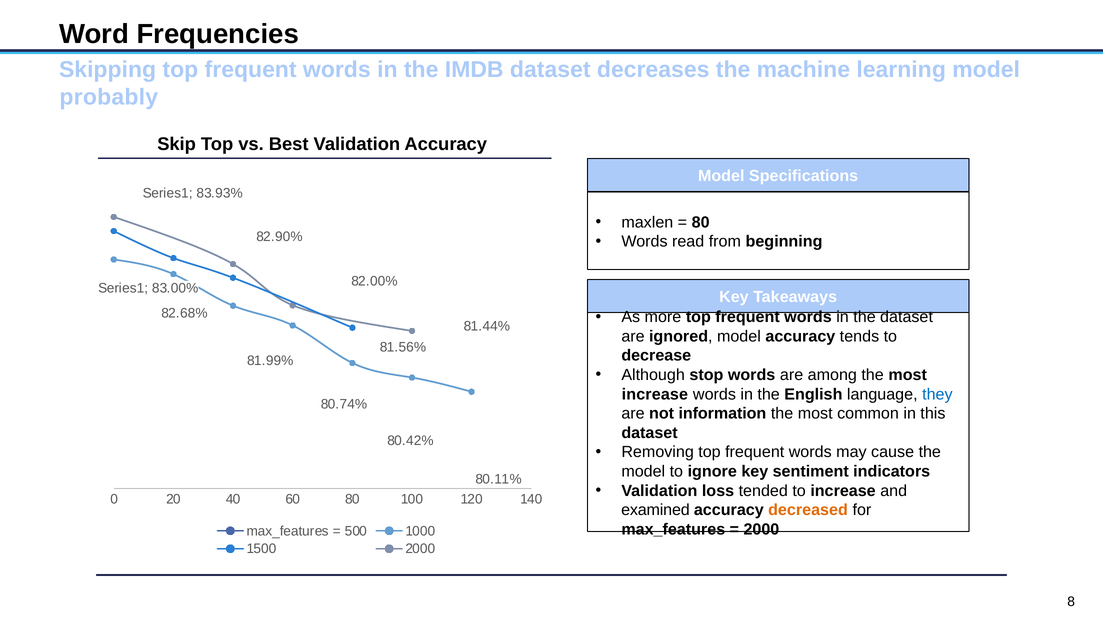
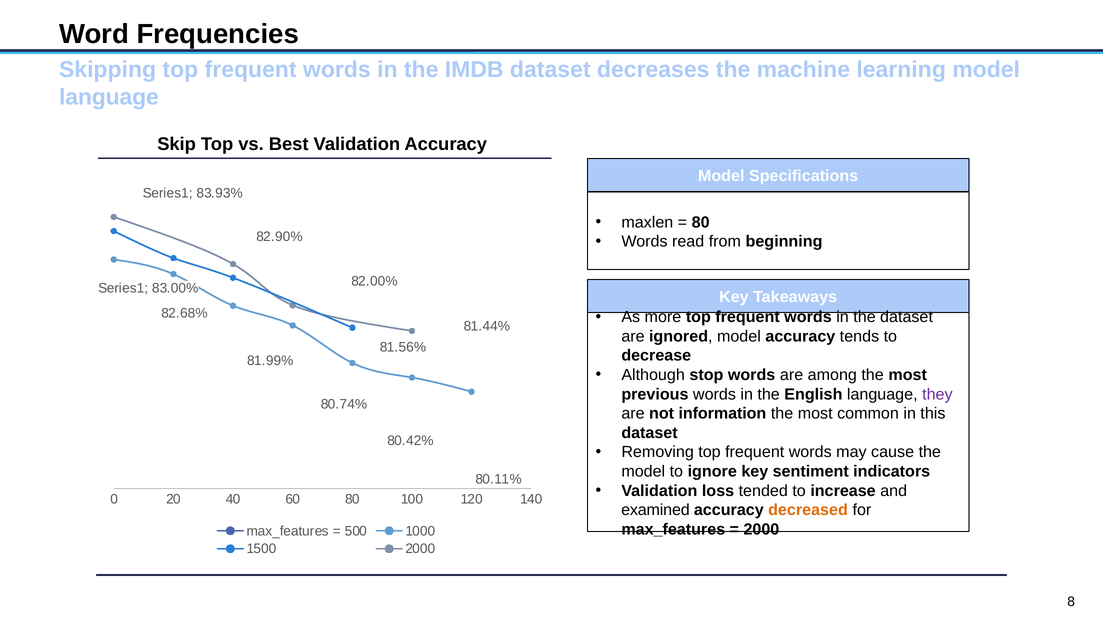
probably at (109, 97): probably -> language
increase at (655, 395): increase -> previous
they colour: blue -> purple
